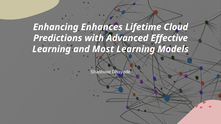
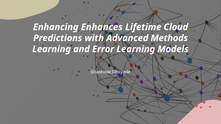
Effective: Effective -> Methods
Most: Most -> Error
